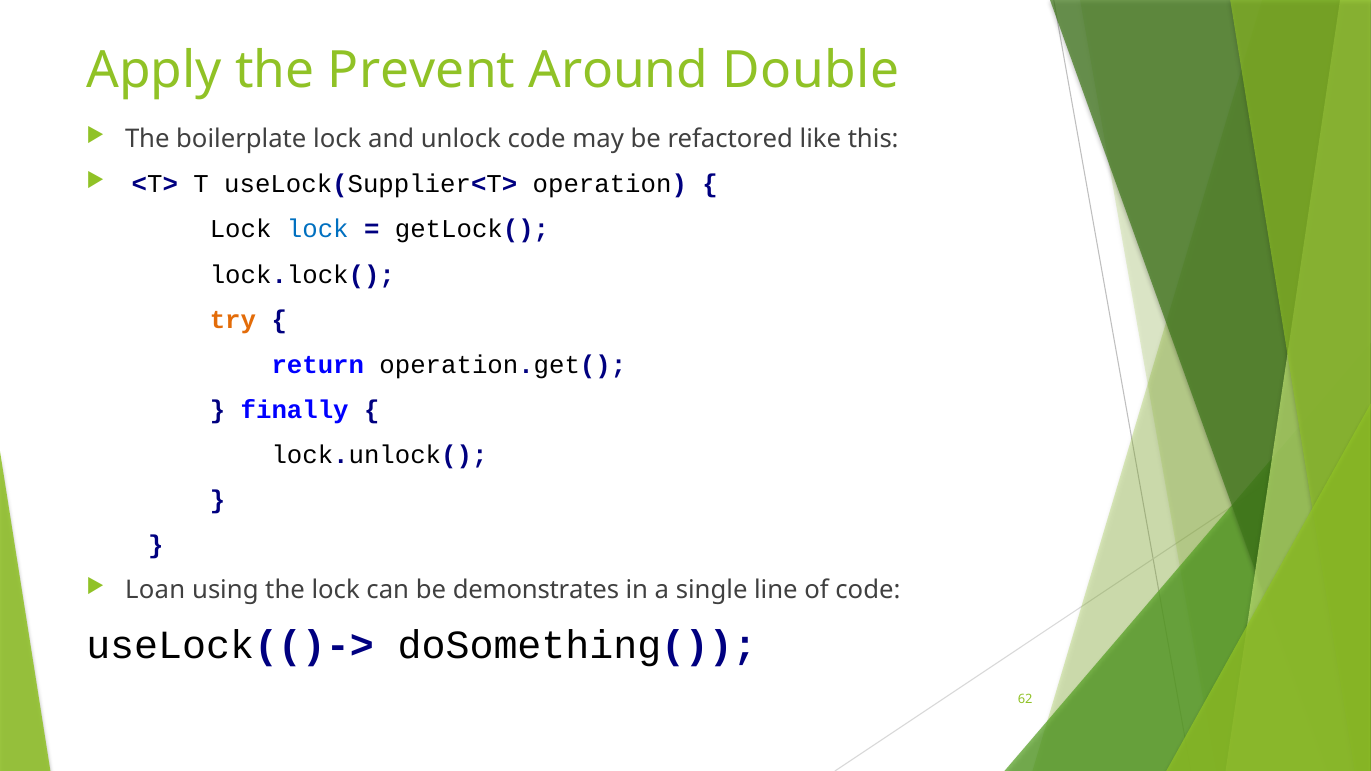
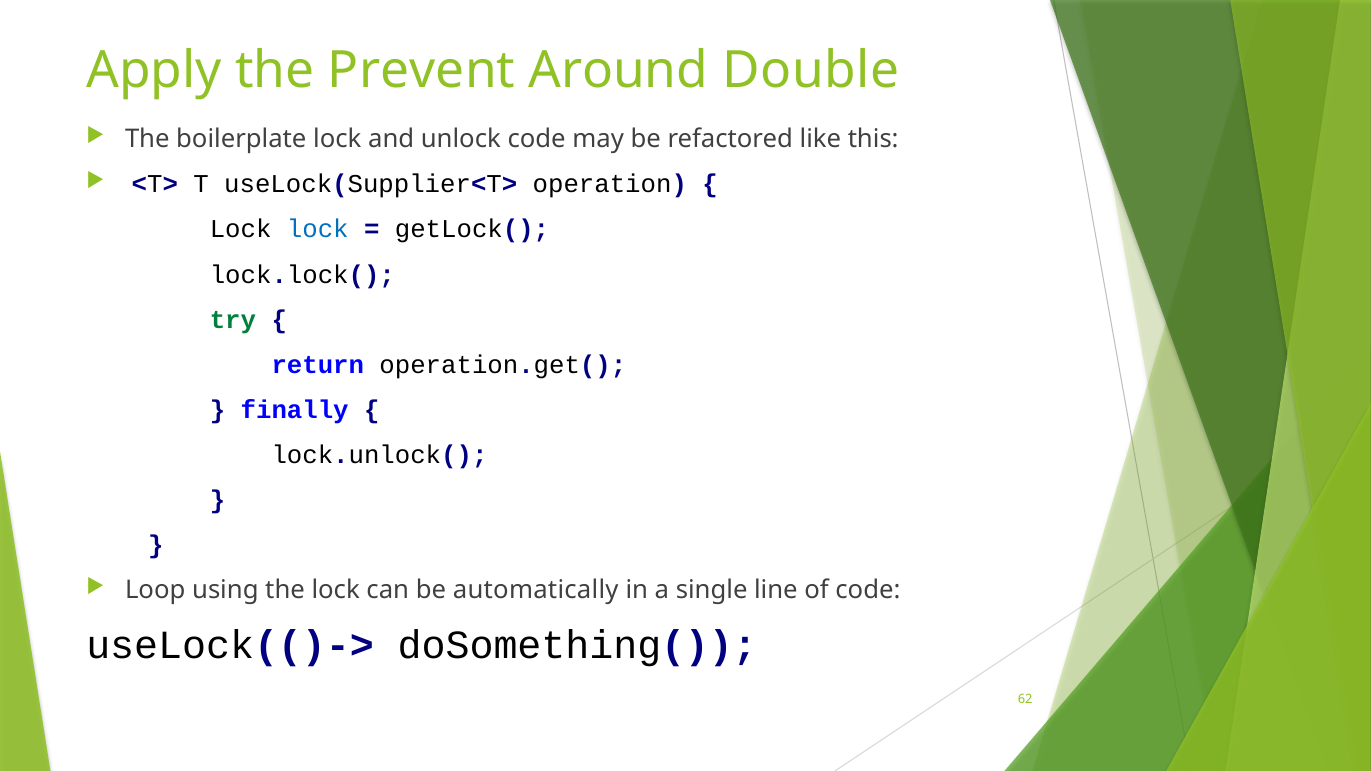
try colour: orange -> green
Loan: Loan -> Loop
demonstrates: demonstrates -> automatically
